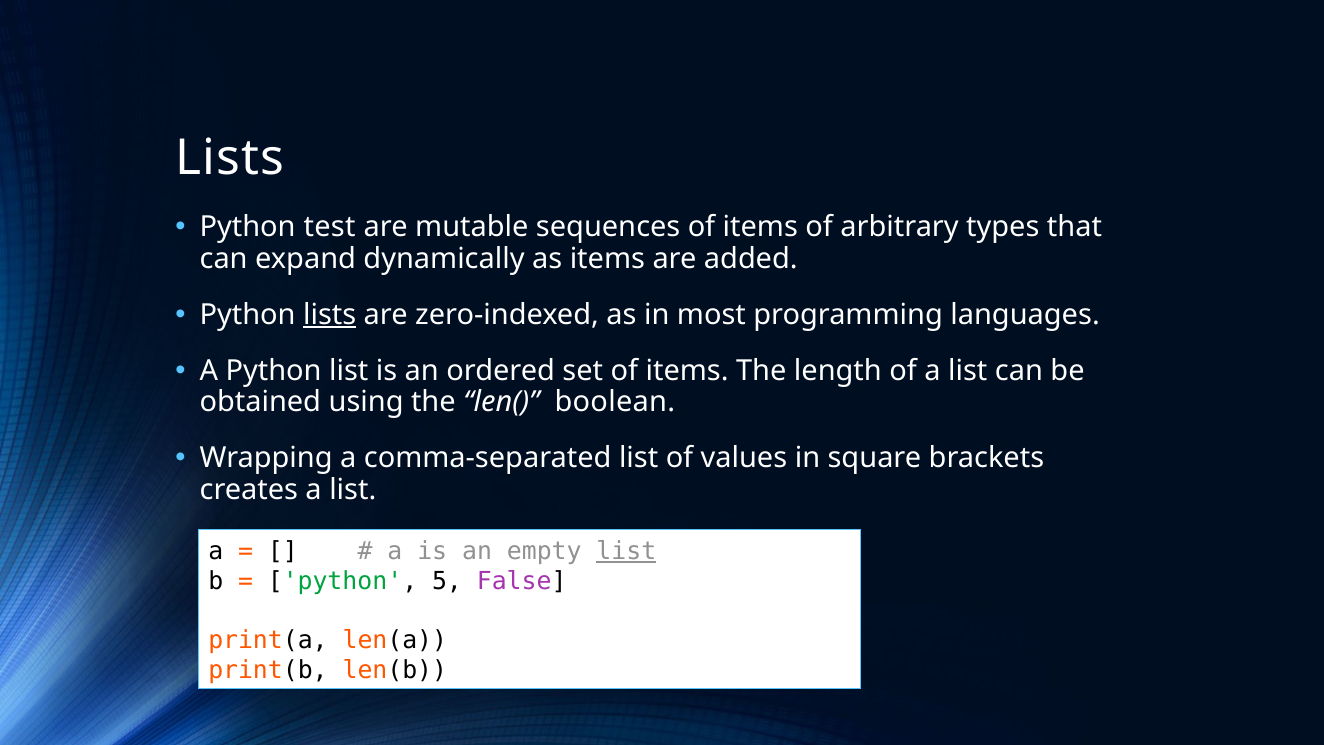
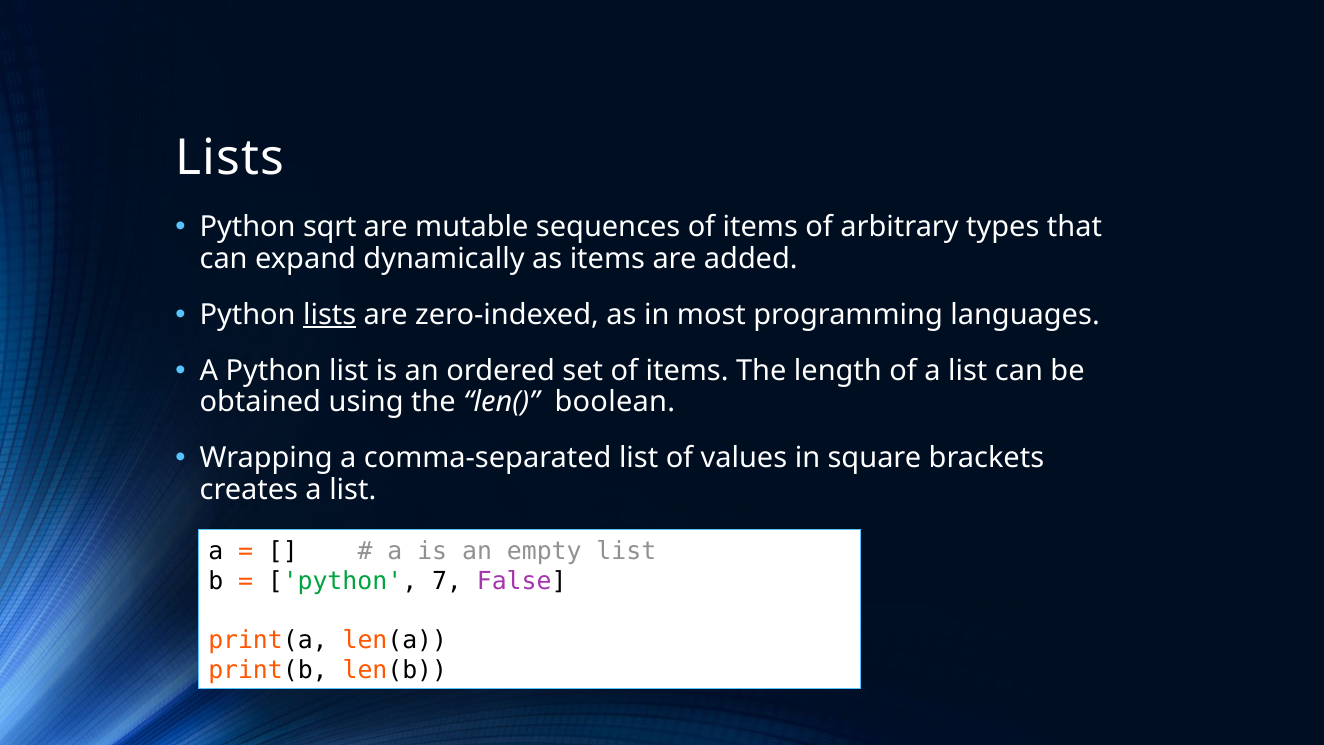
test: test -> sqrt
list at (626, 551) underline: present -> none
5: 5 -> 7
